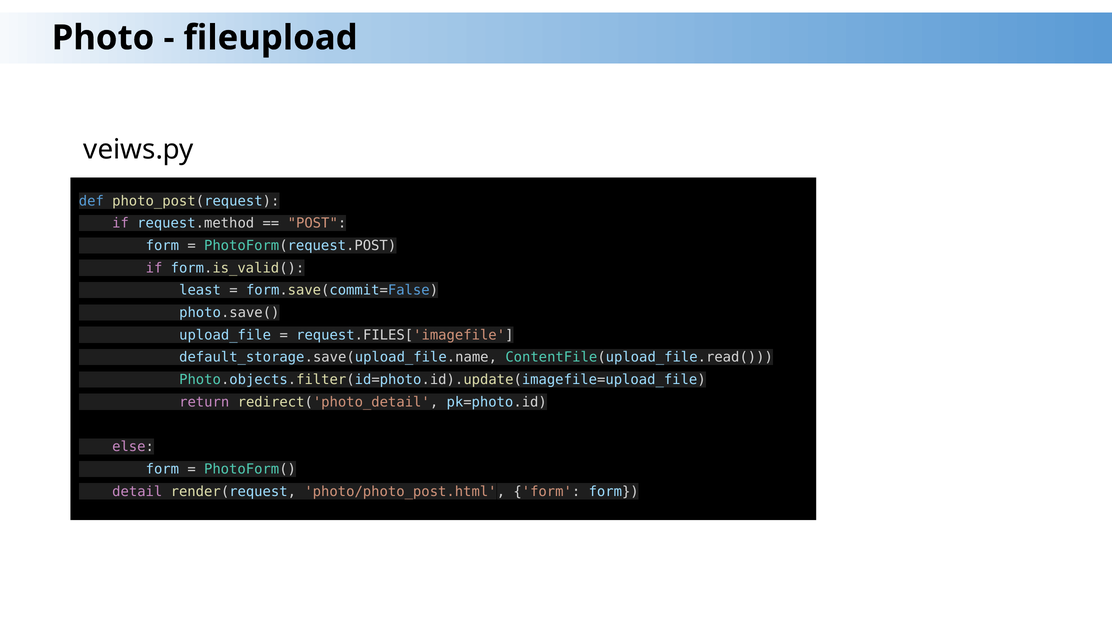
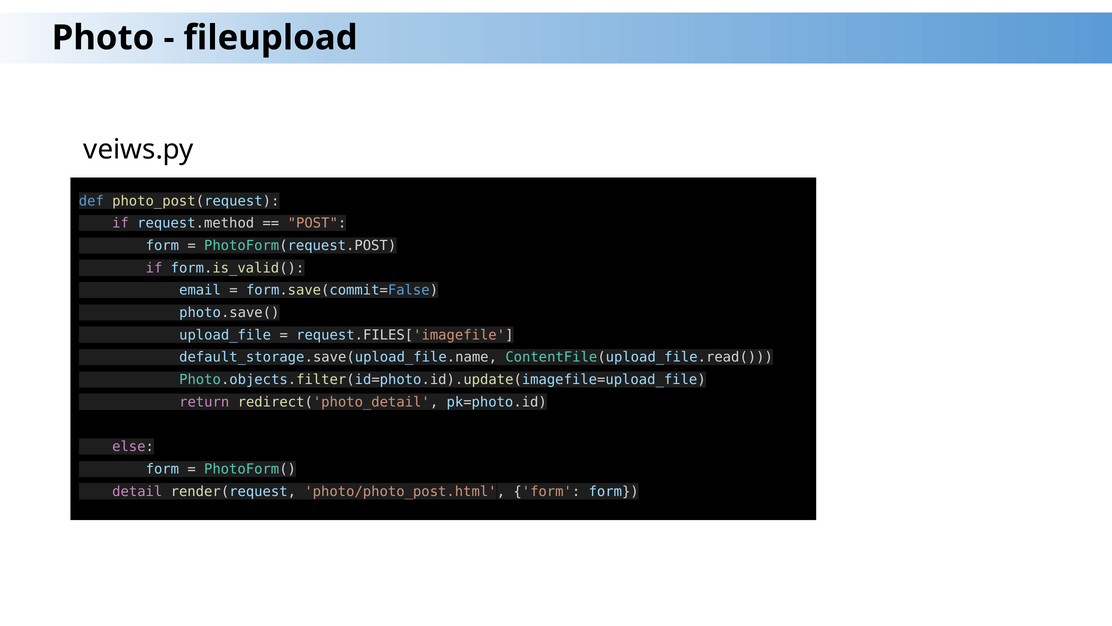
least: least -> email
